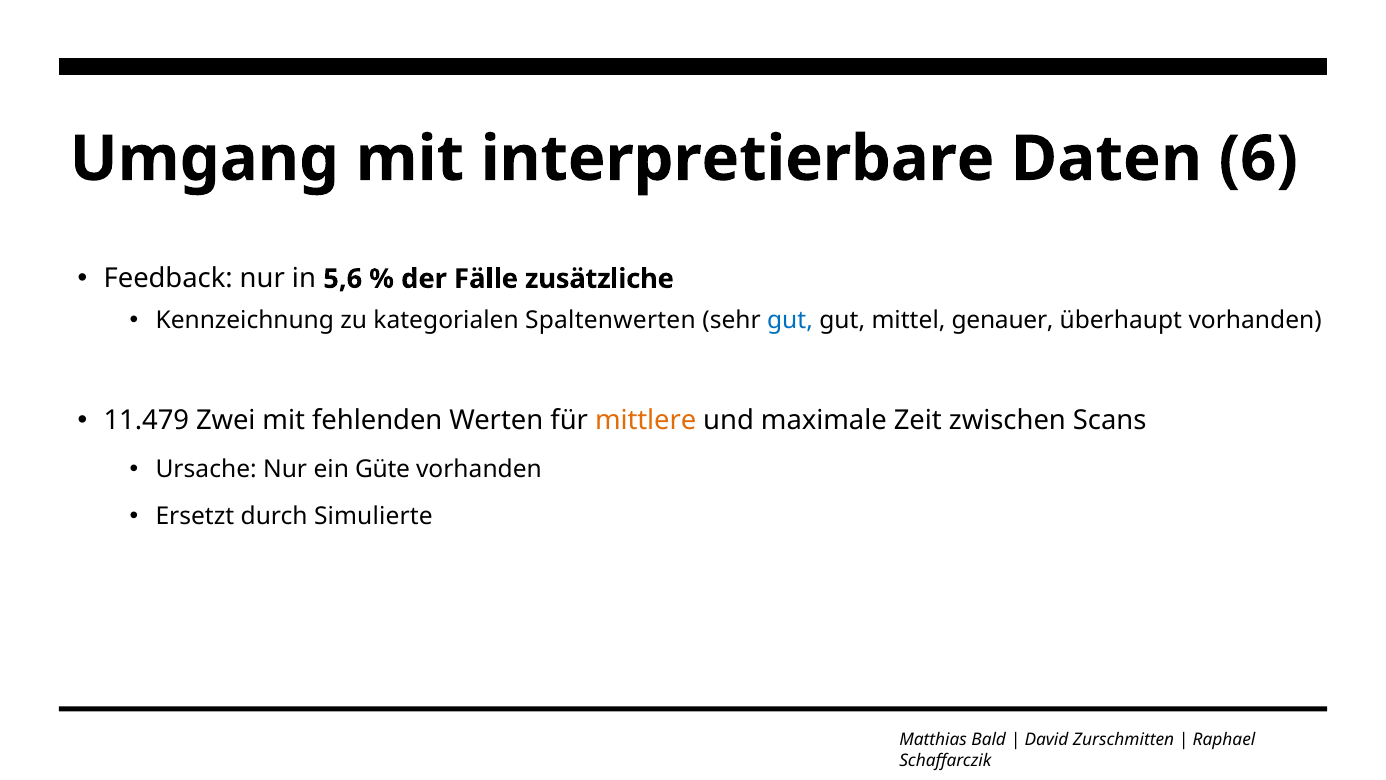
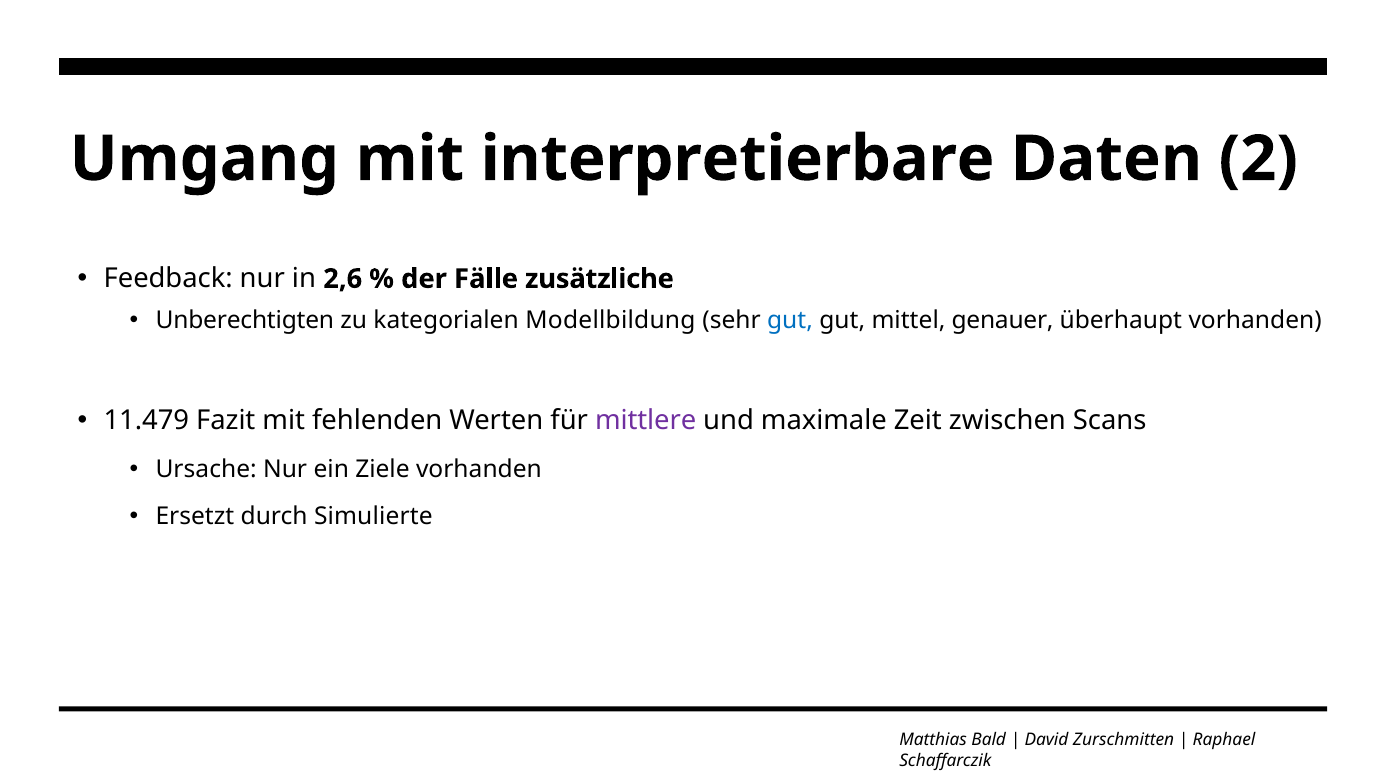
6: 6 -> 2
5,6: 5,6 -> 2,6
Kennzeichnung: Kennzeichnung -> Unberechtigten
Spaltenwerten: Spaltenwerten -> Modellbildung
Zwei: Zwei -> Fazit
mittlere colour: orange -> purple
Güte: Güte -> Ziele
